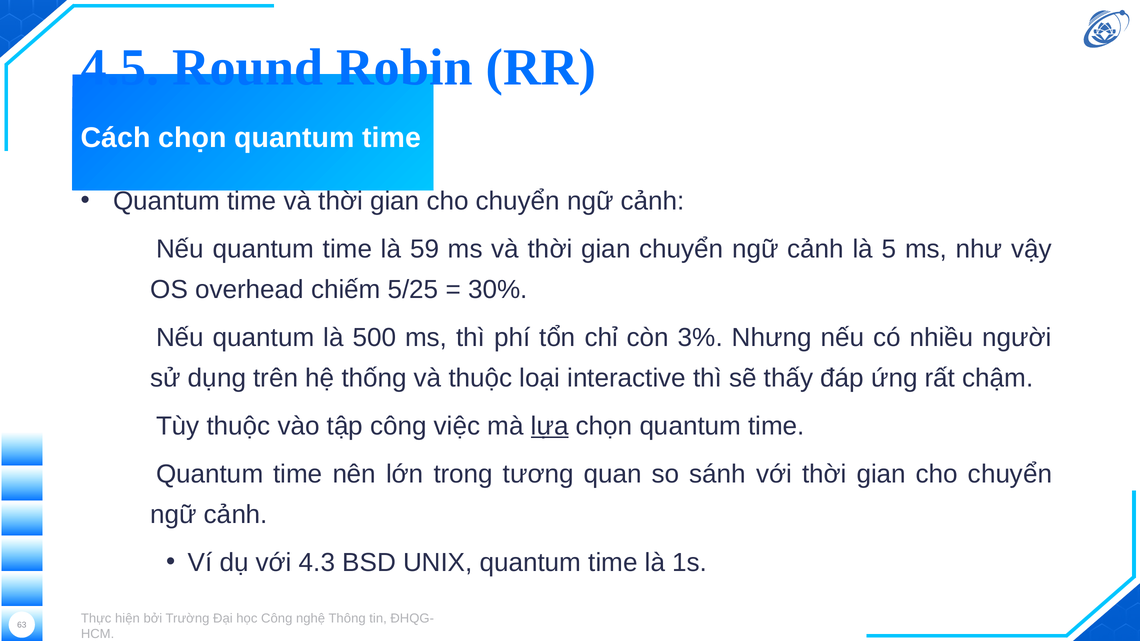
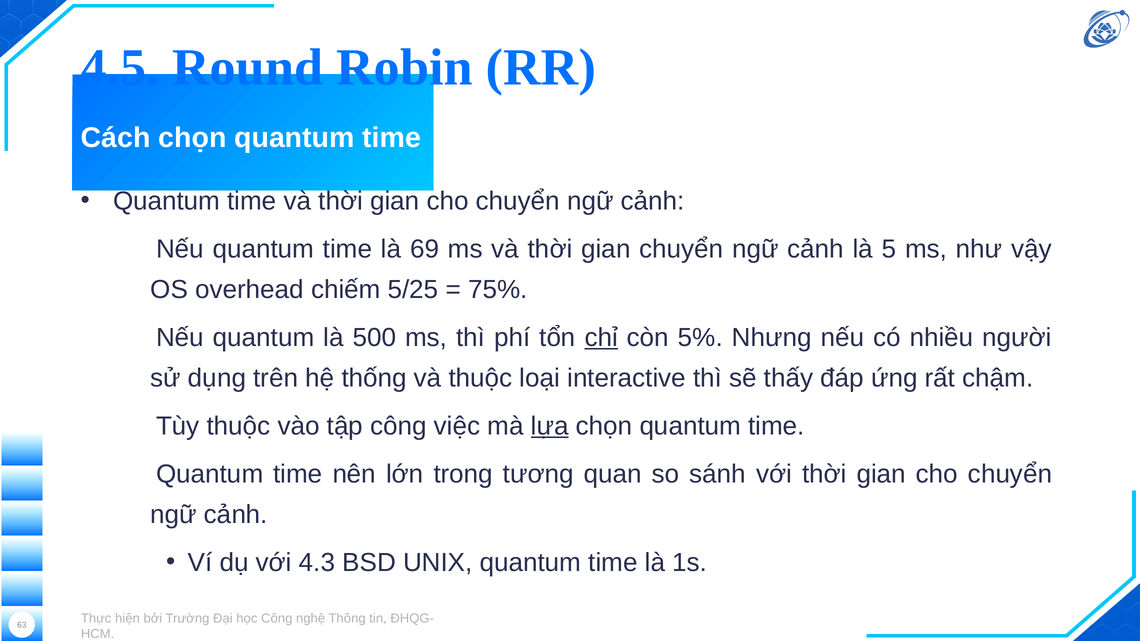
59: 59 -> 69
30%: 30% -> 75%
chỉ underline: none -> present
3%: 3% -> 5%
